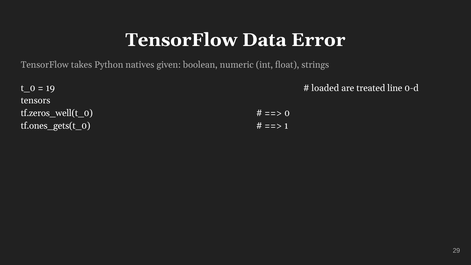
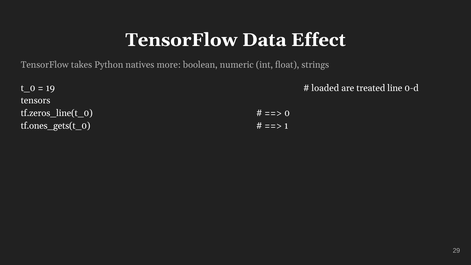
Error: Error -> Effect
given: given -> more
tf.zeros_well(t_0: tf.zeros_well(t_0 -> tf.zeros_line(t_0
